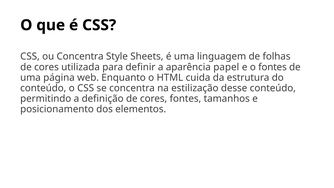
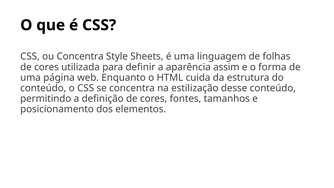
papel: papel -> assim
o fontes: fontes -> forma
